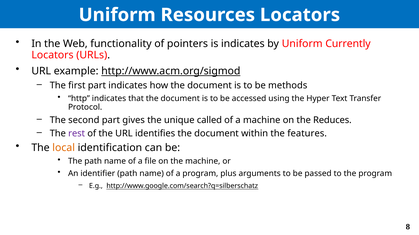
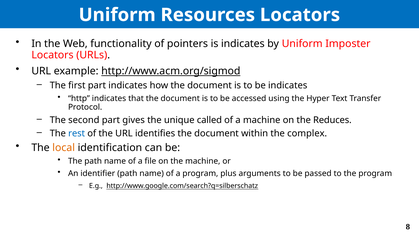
Currently: Currently -> Imposter
be methods: methods -> indicates
rest colour: purple -> blue
features: features -> complex
